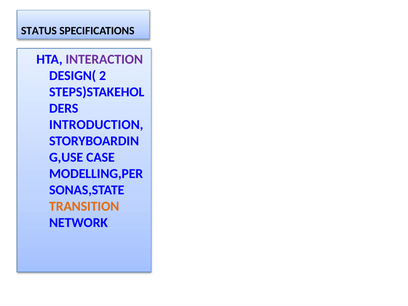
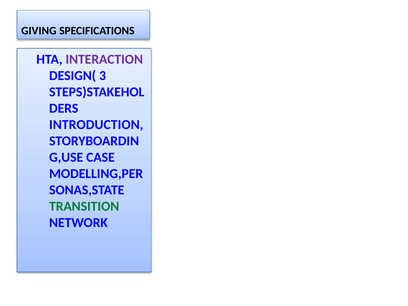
STATUS: STATUS -> GIVING
2: 2 -> 3
TRANSITION colour: orange -> green
